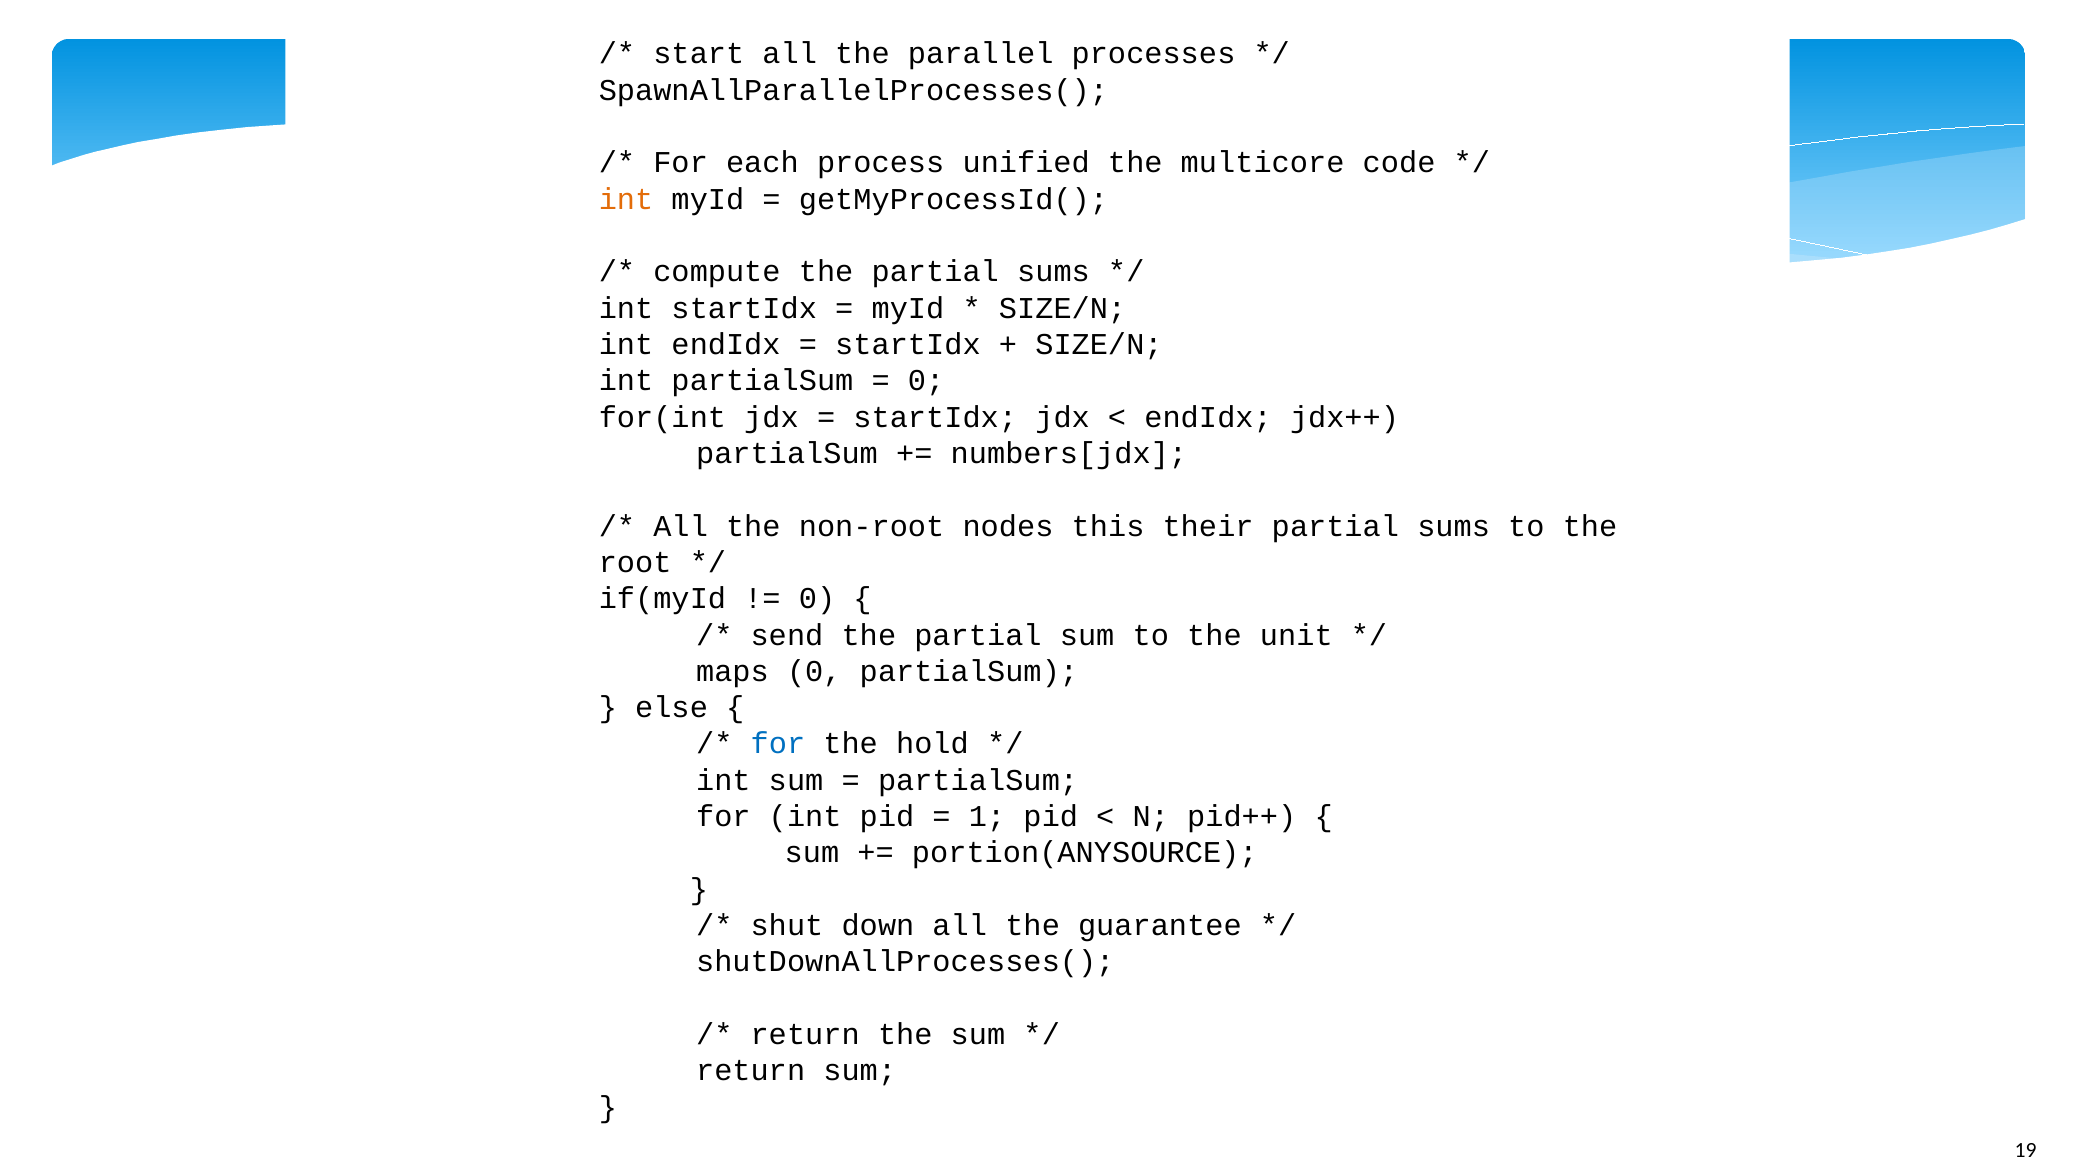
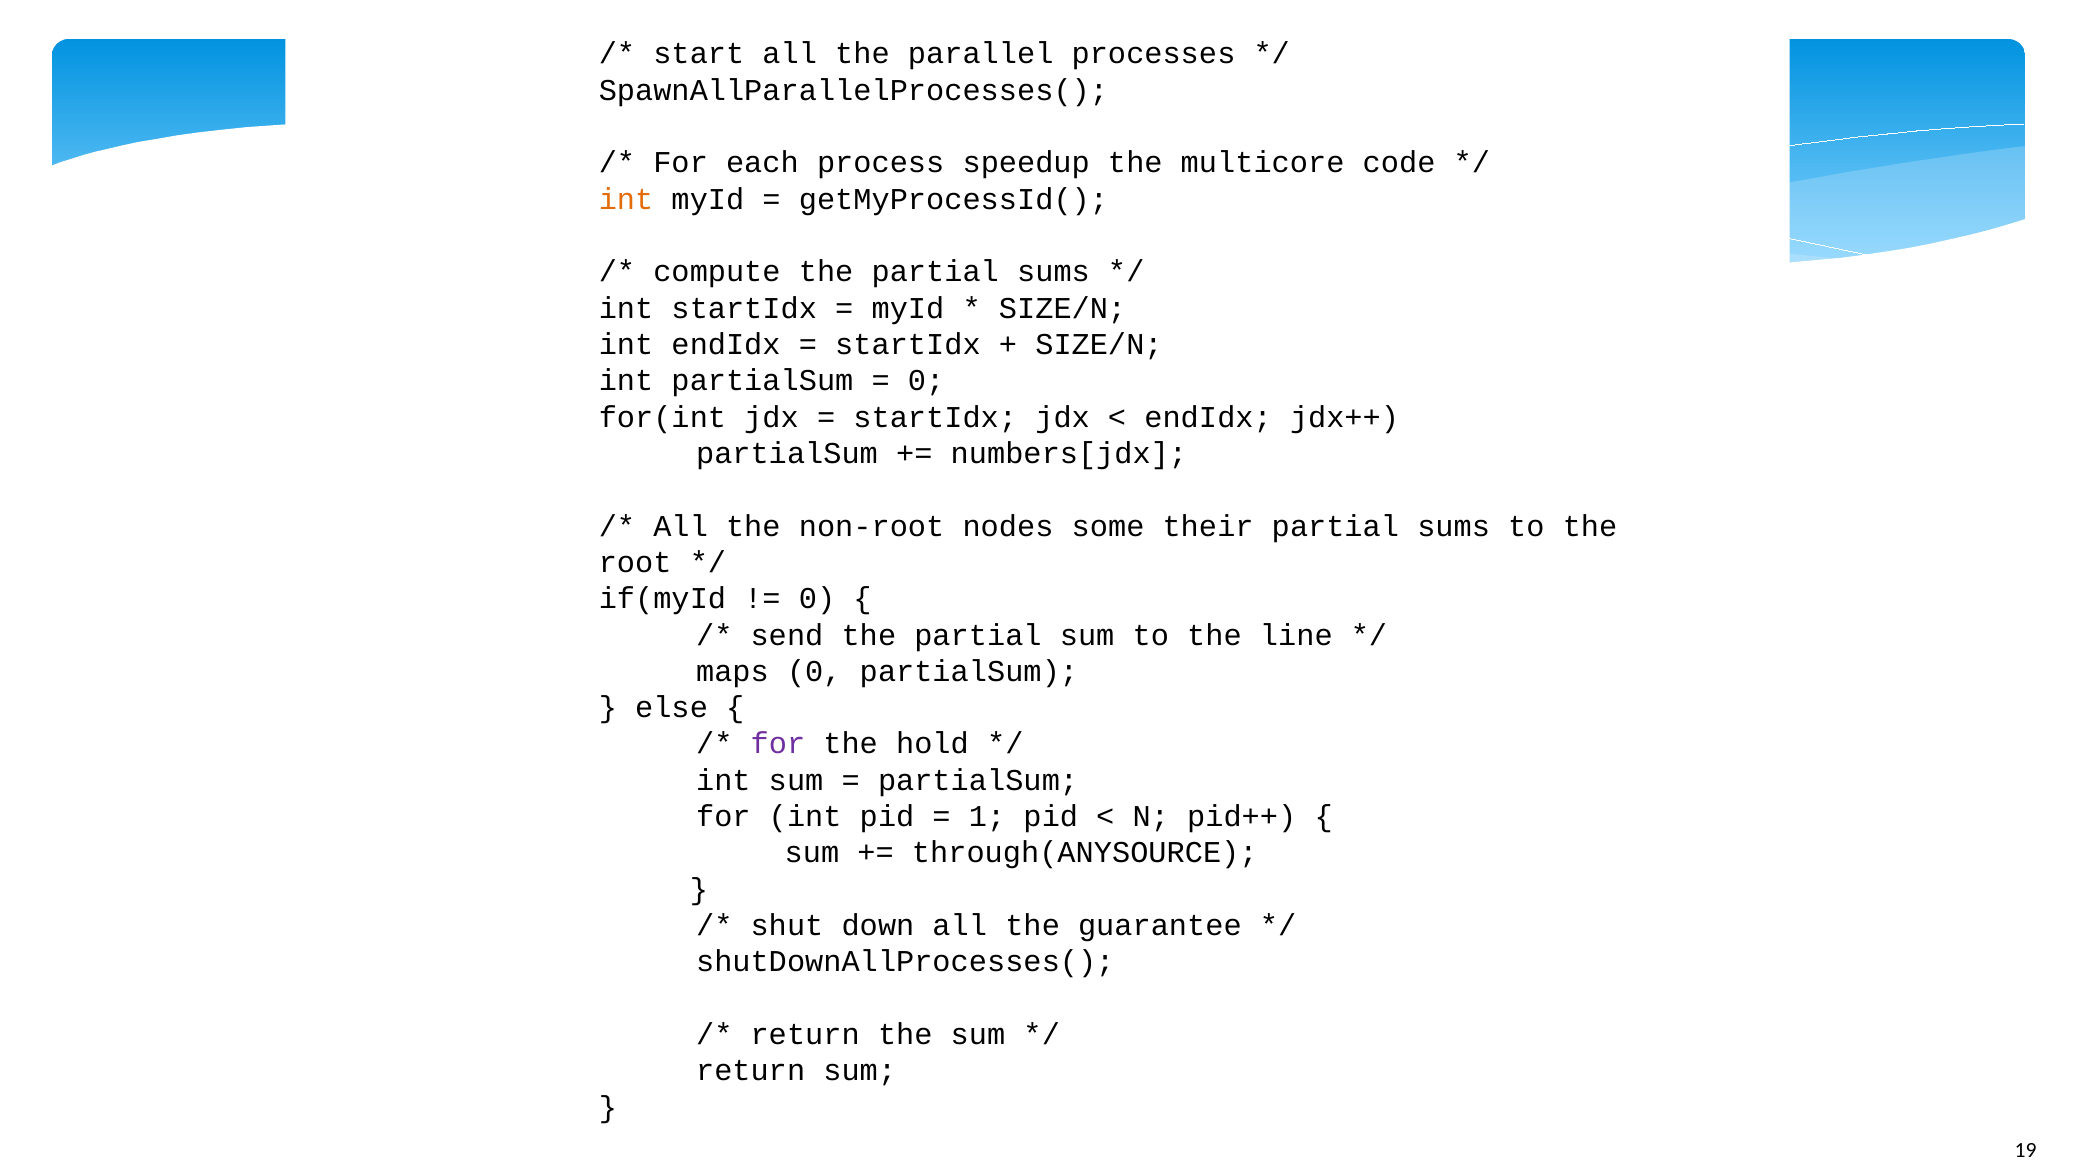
unified: unified -> speedup
this: this -> some
unit: unit -> line
for at (778, 744) colour: blue -> purple
portion(ANYSOURCE: portion(ANYSOURCE -> through(ANYSOURCE
